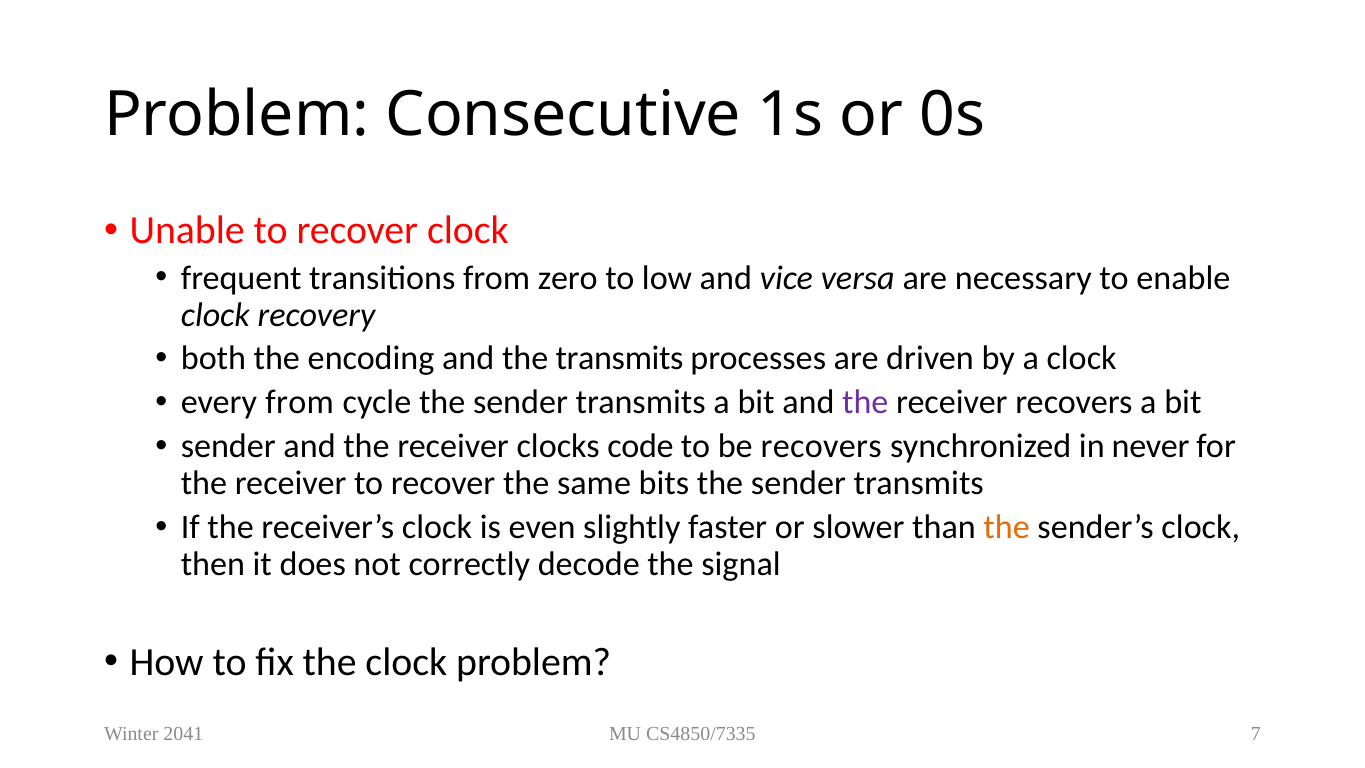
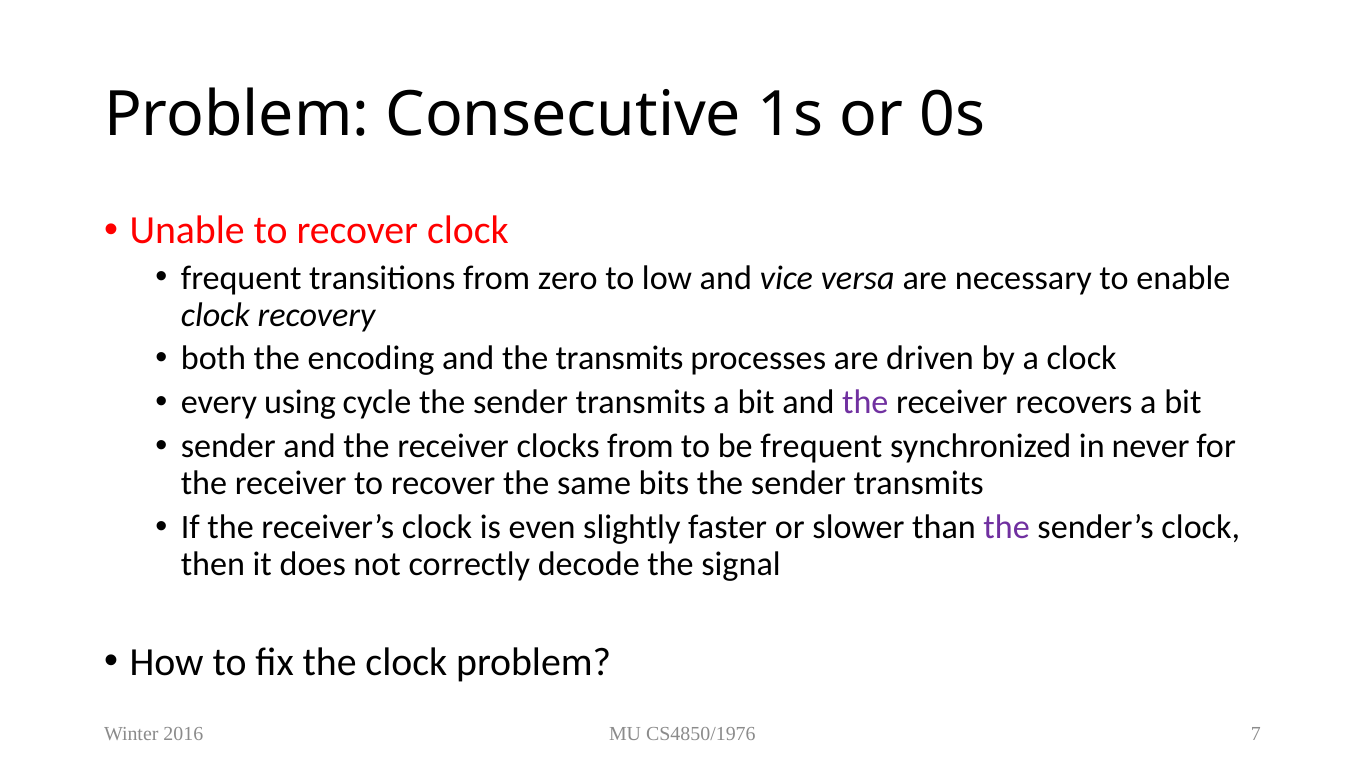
every from: from -> using
clocks code: code -> from
be recovers: recovers -> frequent
the at (1007, 527) colour: orange -> purple
2041: 2041 -> 2016
CS4850/7335: CS4850/7335 -> CS4850/1976
